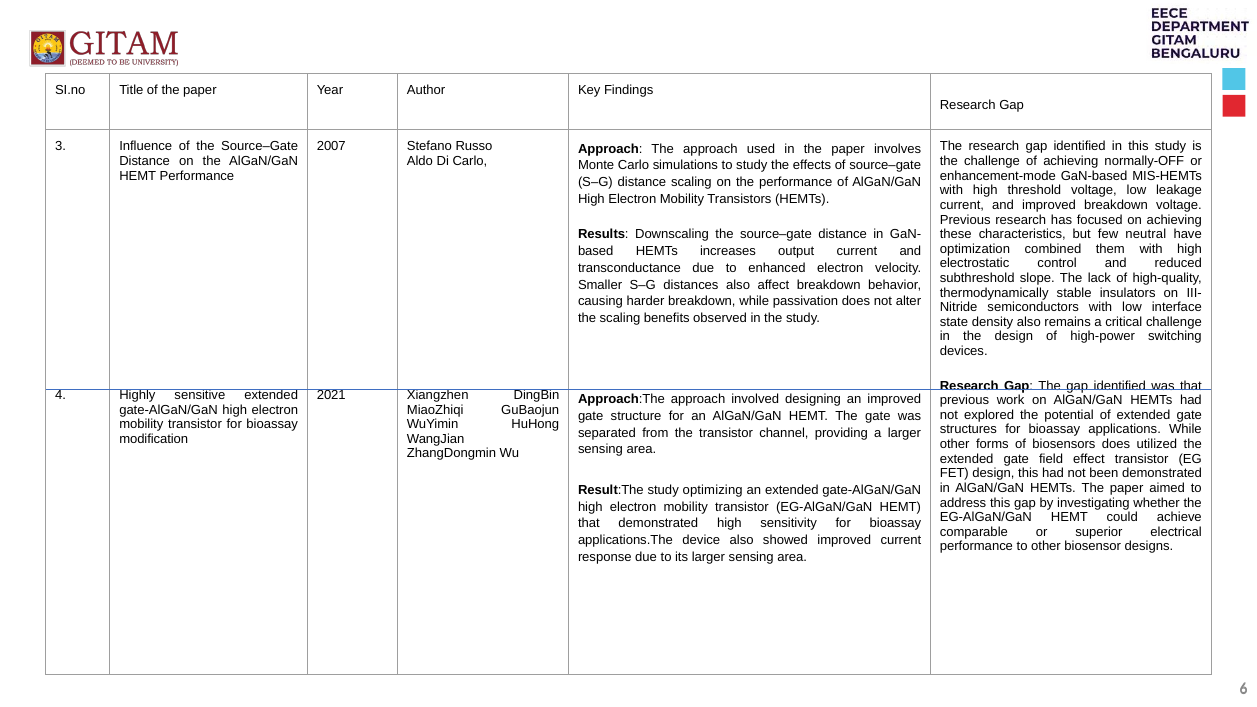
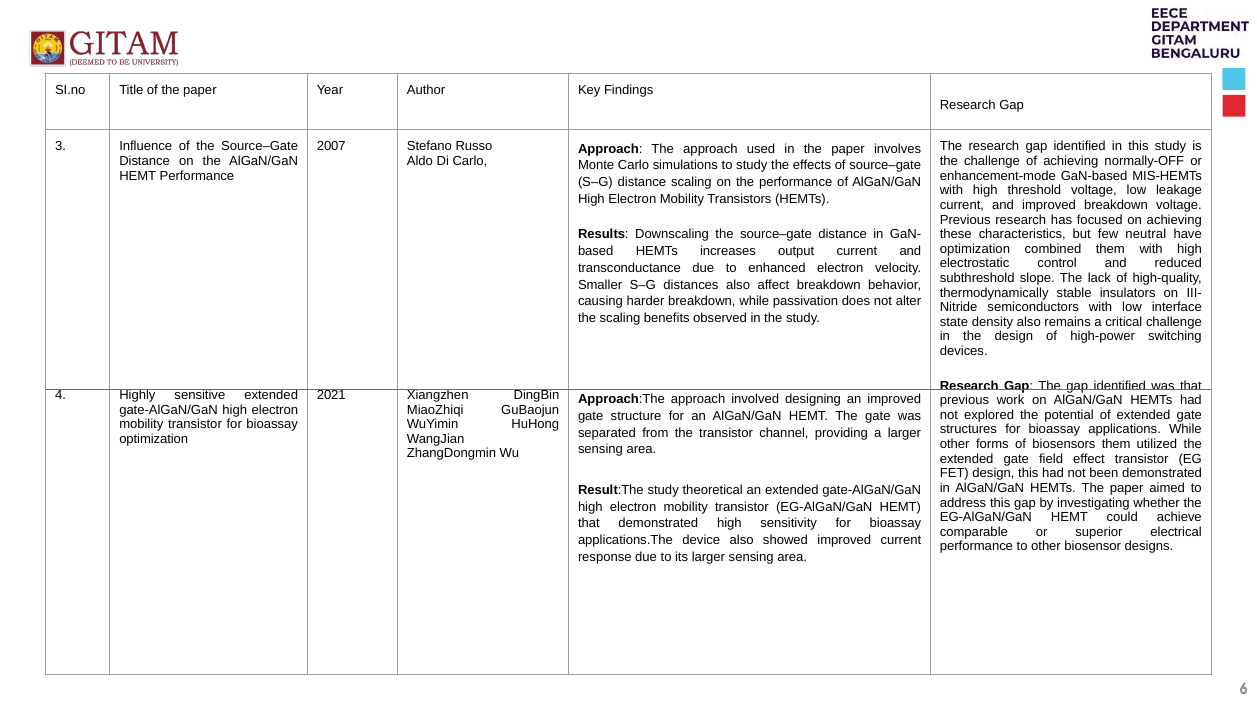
modification at (154, 439): modification -> optimization
biosensors does: does -> them
optimizing: optimizing -> theoretical
